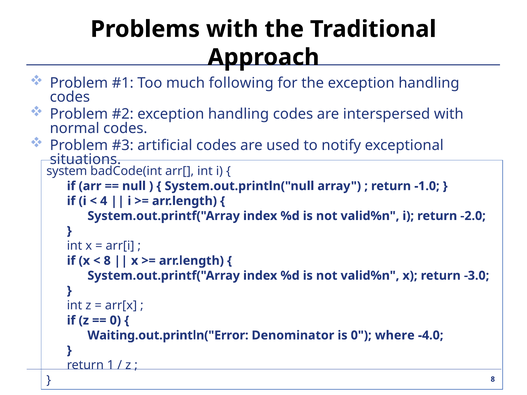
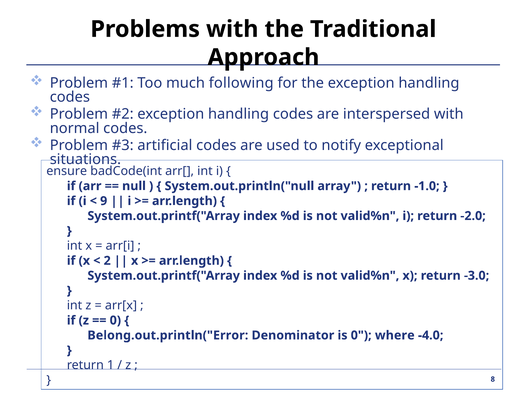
system: system -> ensure
4: 4 -> 9
8 at (107, 261): 8 -> 2
Waiting.out.println("Error: Waiting.out.println("Error -> Belong.out.println("Error
